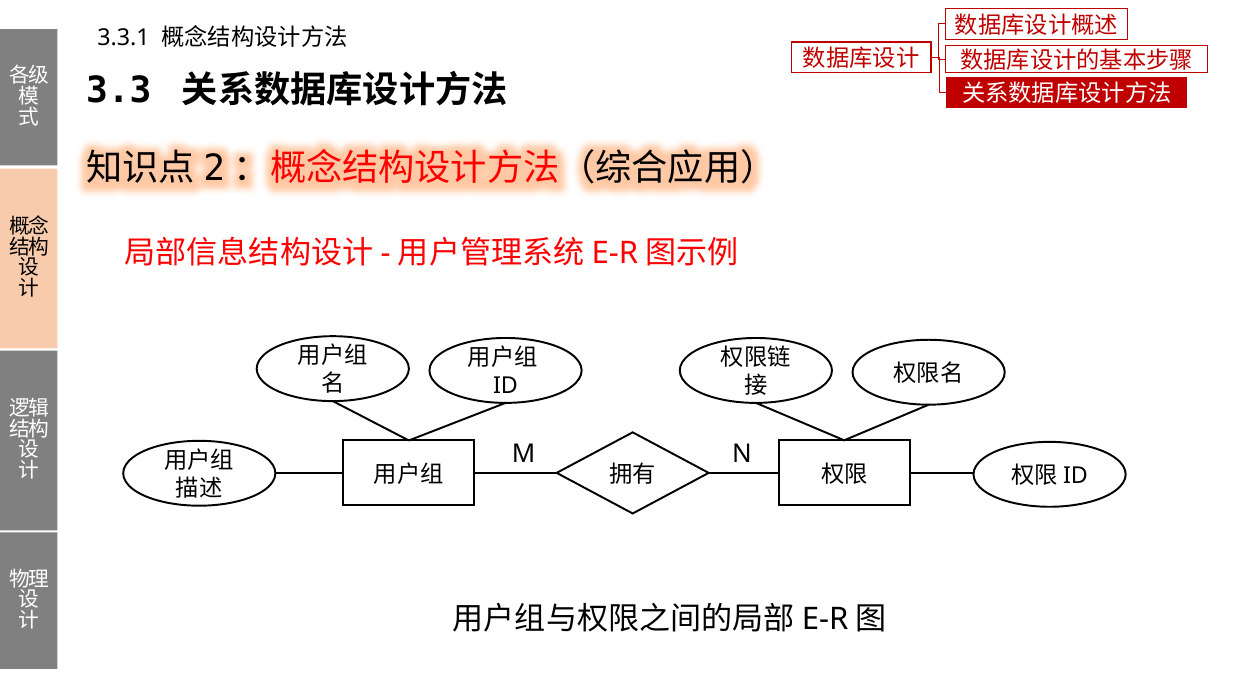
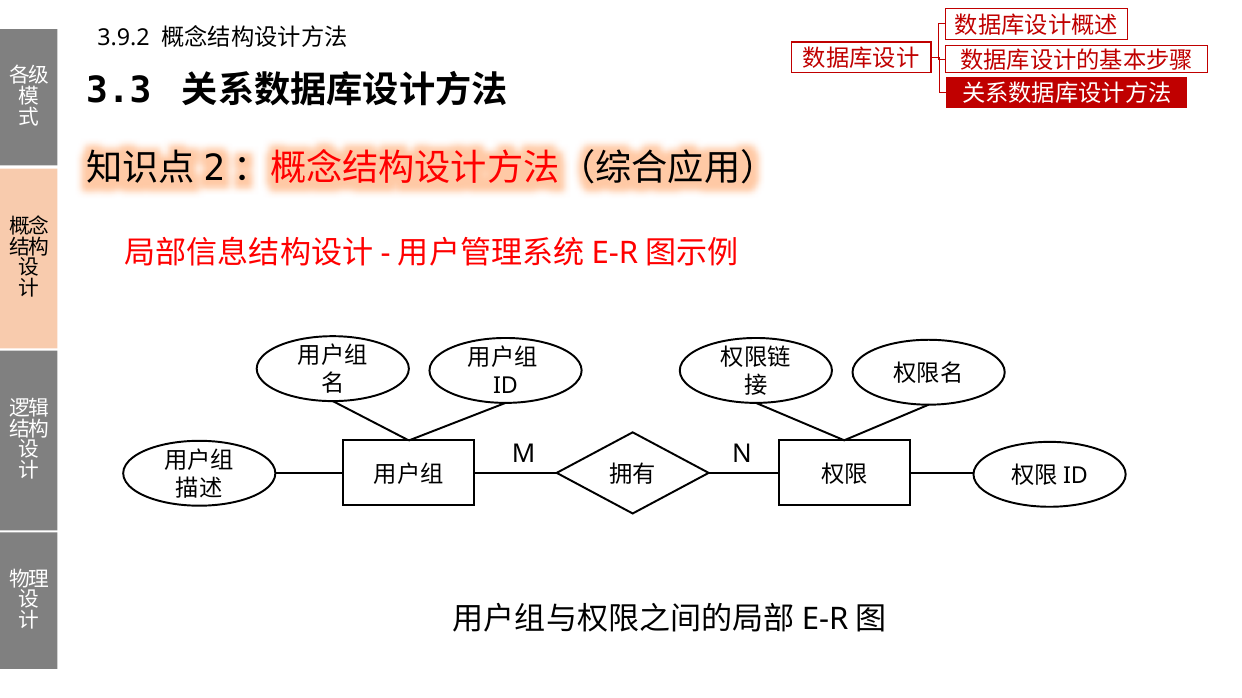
3.3.1: 3.3.1 -> 3.9.2
